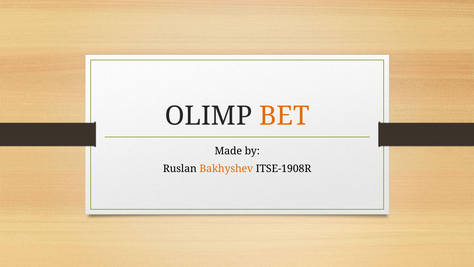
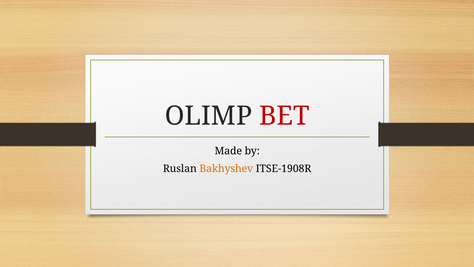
BET colour: orange -> red
